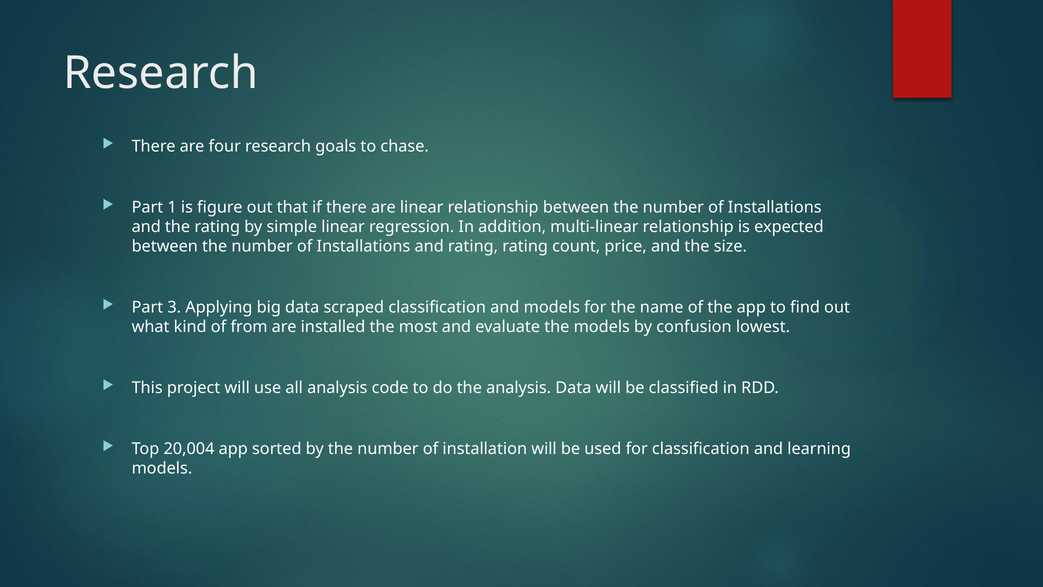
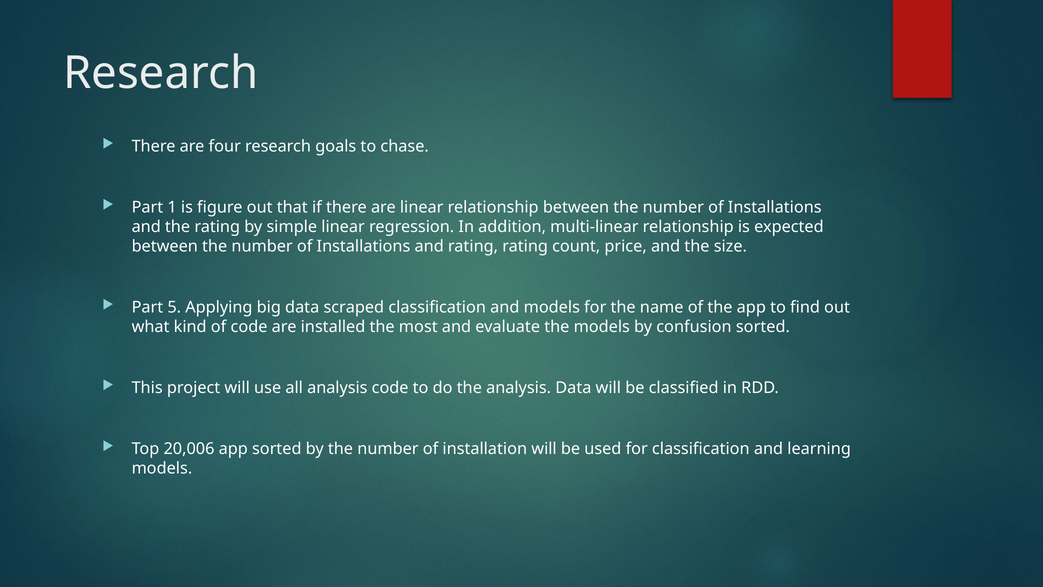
3: 3 -> 5
of from: from -> code
confusion lowest: lowest -> sorted
20,004: 20,004 -> 20,006
